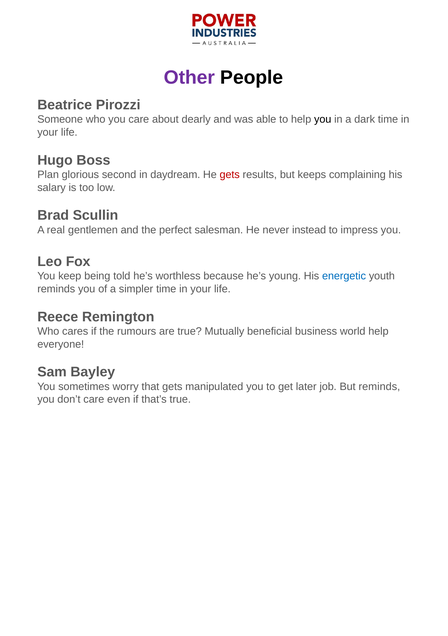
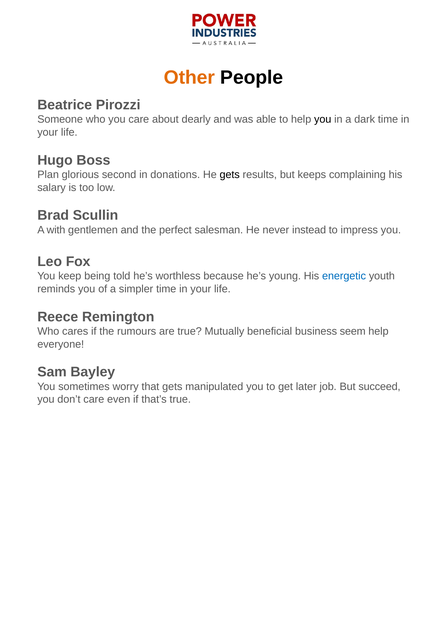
Other colour: purple -> orange
daydream: daydream -> donations
gets at (230, 175) colour: red -> black
real: real -> with
world: world -> seem
But reminds: reminds -> succeed
